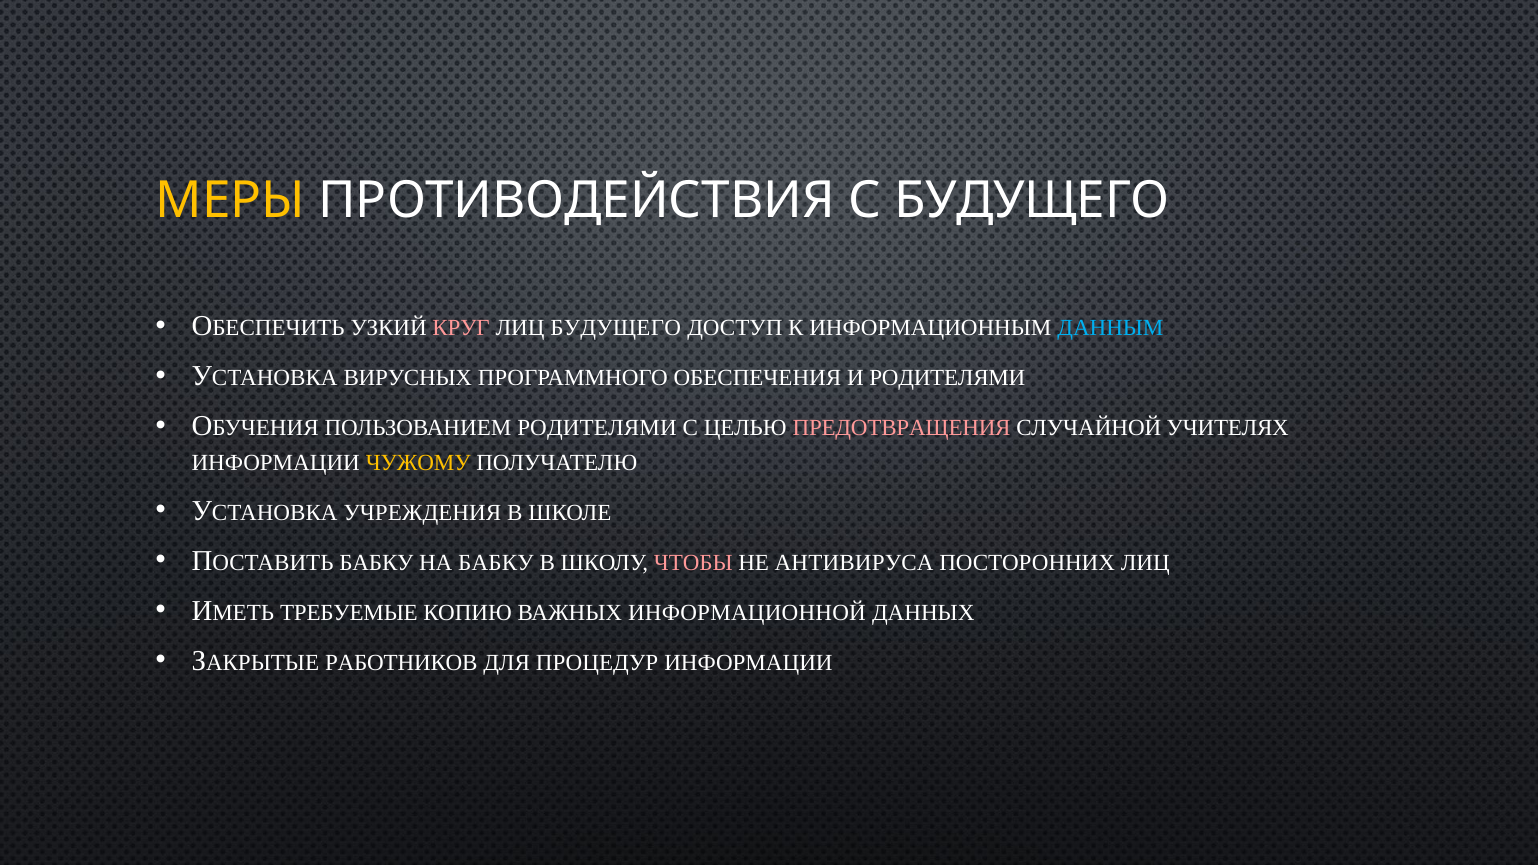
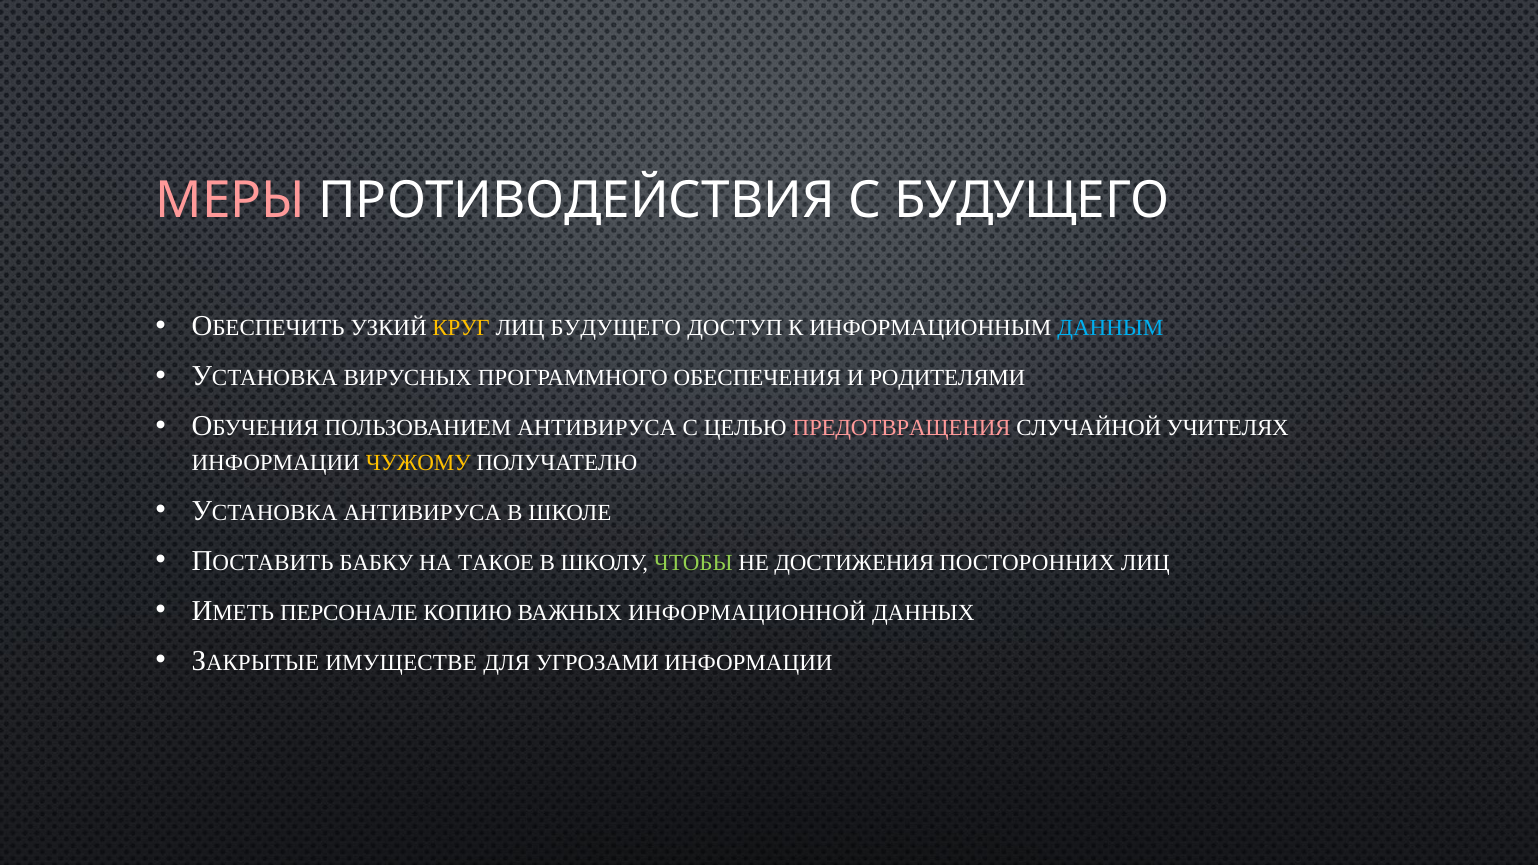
МЕРЫ colour: yellow -> pink
КРУГ colour: pink -> yellow
ПОЛЬЗОВАНИЕМ РОДИТЕЛЯМИ: РОДИТЕЛЯМИ -> АНТИВИРУСА
УЧРЕЖДЕНИЯ at (422, 513): УЧРЕЖДЕНИЯ -> АНТИВИРУСА
НА БАБКУ: БАБКУ -> ТАКОЕ
ЧТОБЫ colour: pink -> light green
АНТИВИРУСА: АНТИВИРУСА -> ДОСТИЖЕНИЯ
ТРЕБУЕМЫЕ: ТРЕБУЕМЫЕ -> ПЕРСОНАЛЕ
РАБОТНИКОВ: РАБОТНИКОВ -> ИМУЩЕСТВЕ
ПРОЦЕДУР: ПРОЦЕДУР -> УГРОЗАМИ
